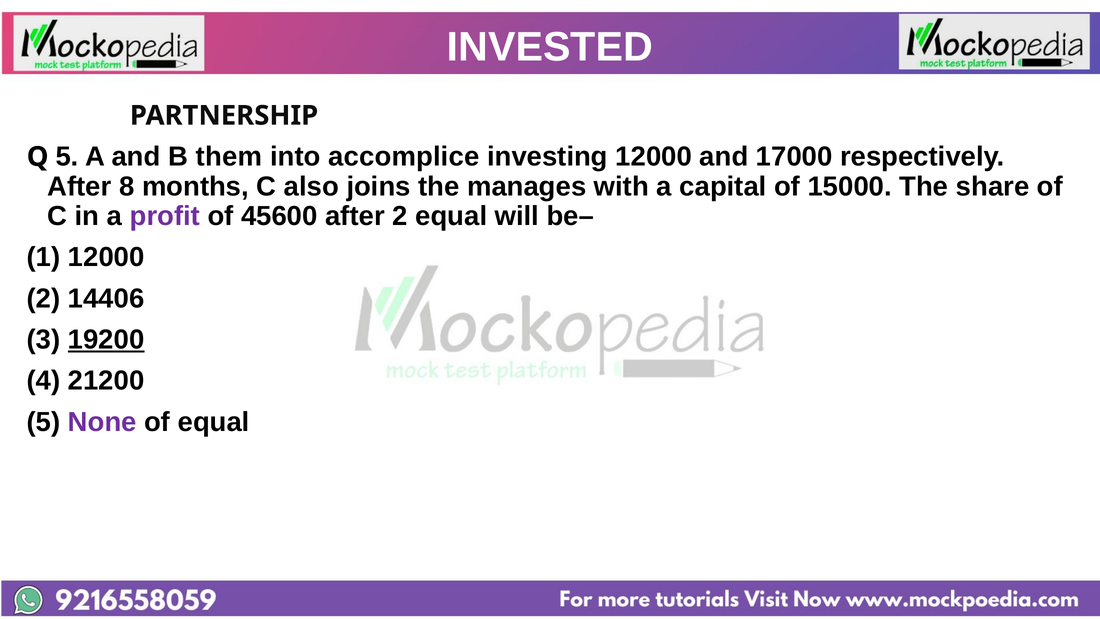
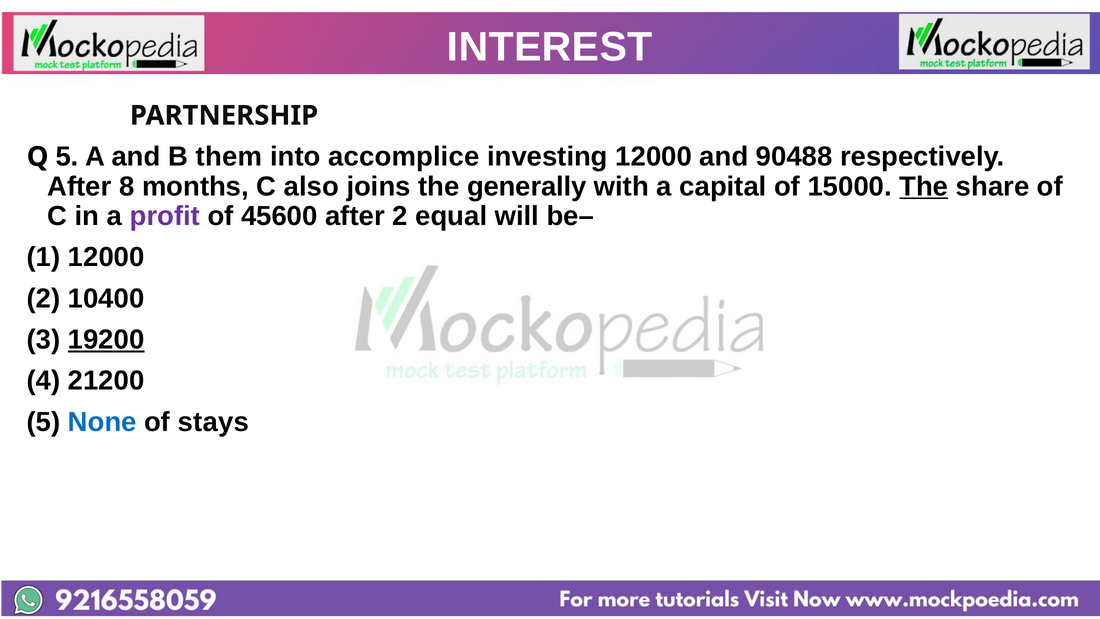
INVESTED: INVESTED -> INTEREST
17000: 17000 -> 90488
manages: manages -> generally
The at (924, 186) underline: none -> present
14406: 14406 -> 10400
None colour: purple -> blue
of equal: equal -> stays
